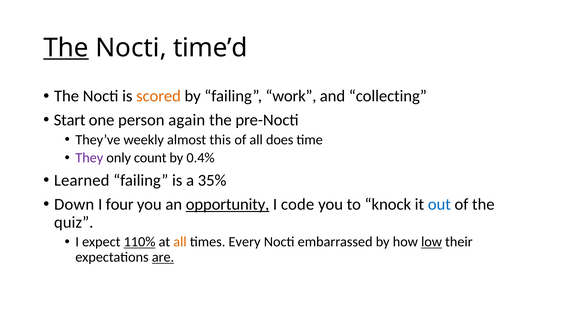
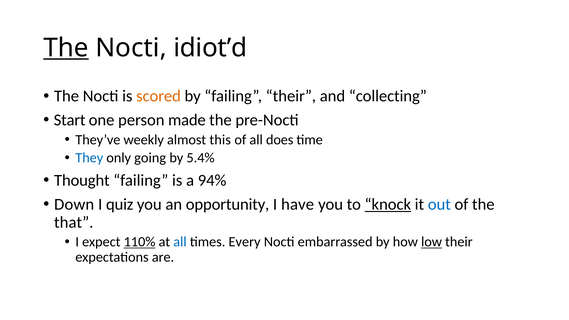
time’d: time’d -> idiot’d
failing work: work -> their
again: again -> made
They colour: purple -> blue
count: count -> going
0.4%: 0.4% -> 5.4%
Learned: Learned -> Thought
35%: 35% -> 94%
four: four -> quiz
opportunity underline: present -> none
code: code -> have
knock underline: none -> present
quiz: quiz -> that
all at (180, 242) colour: orange -> blue
are underline: present -> none
